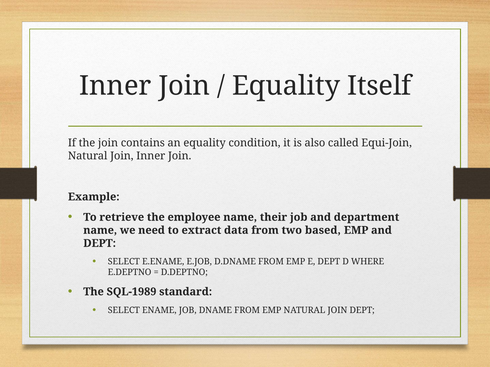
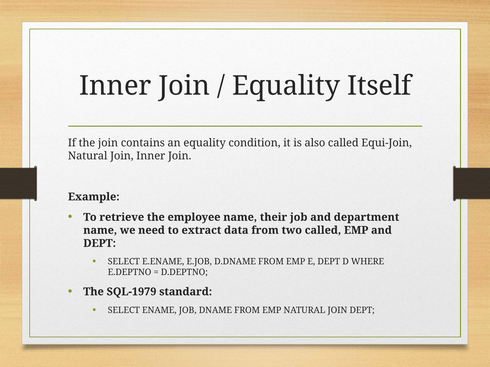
two based: based -> called
SQL-1989: SQL-1989 -> SQL-1979
